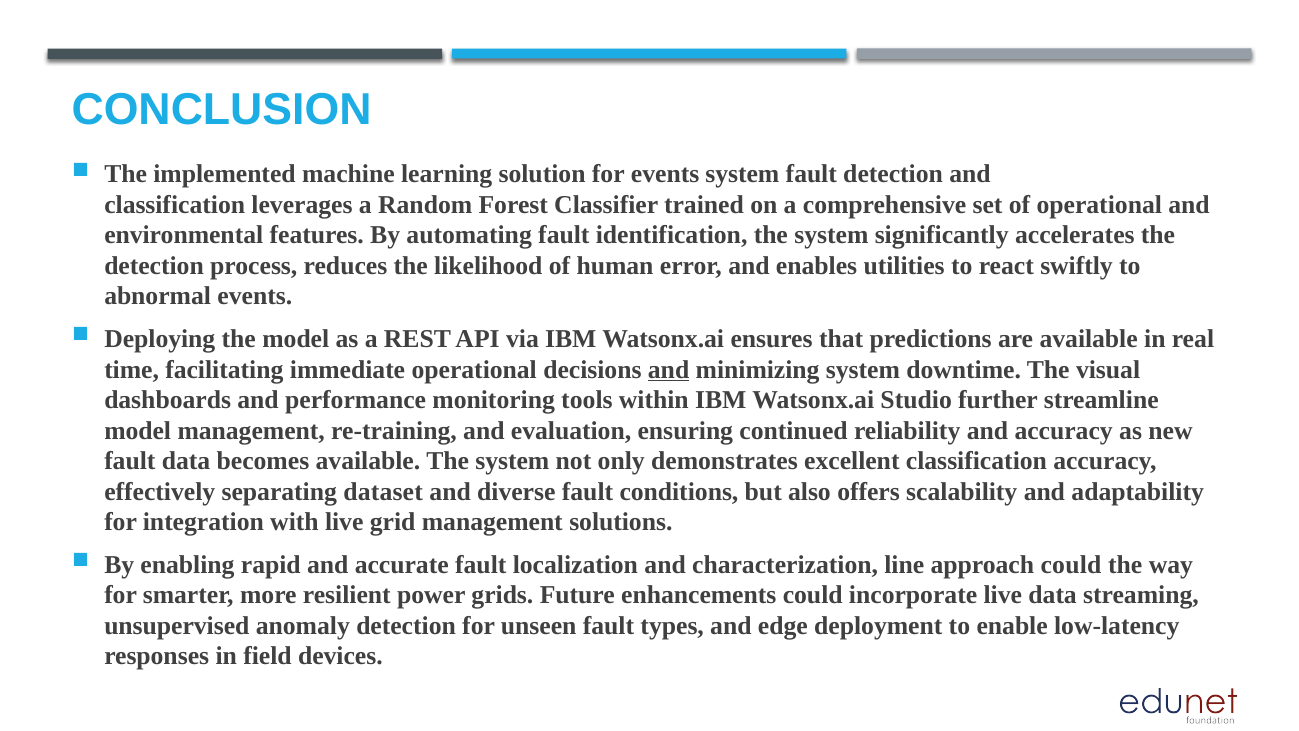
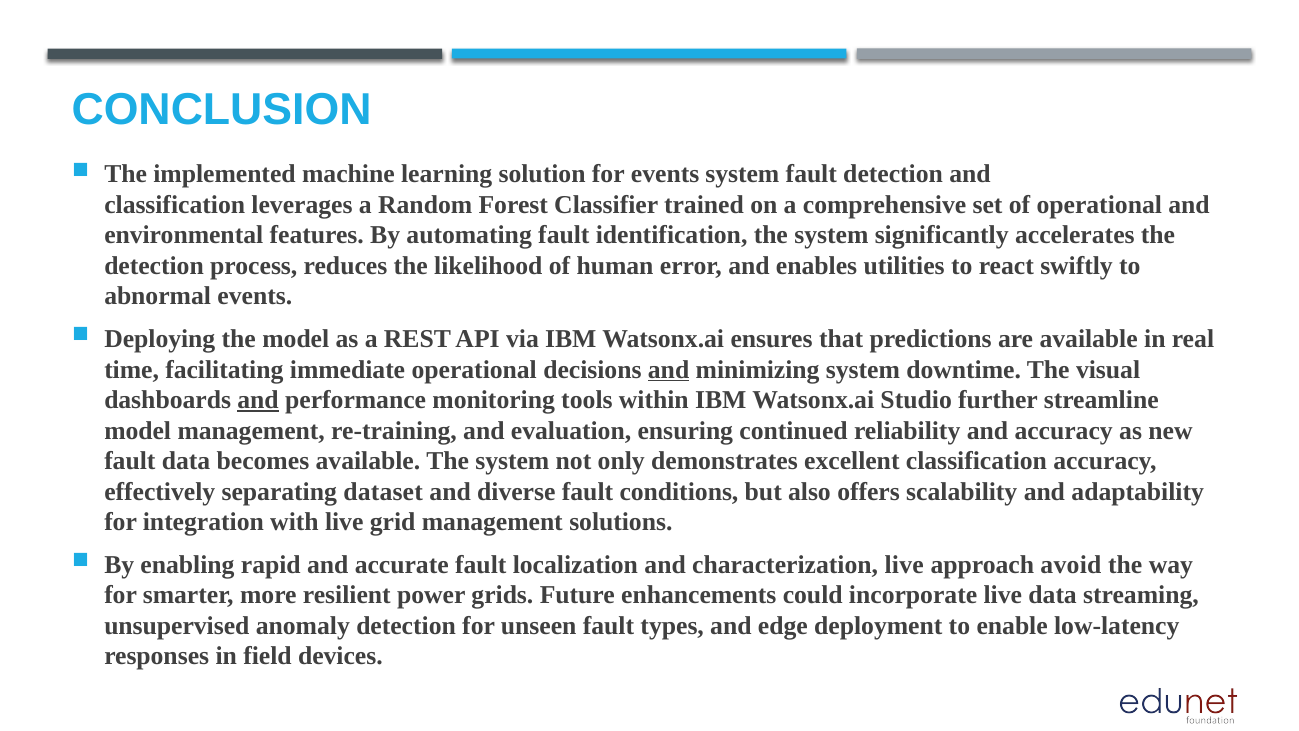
and at (258, 400) underline: none -> present
characterization line: line -> live
approach could: could -> avoid
